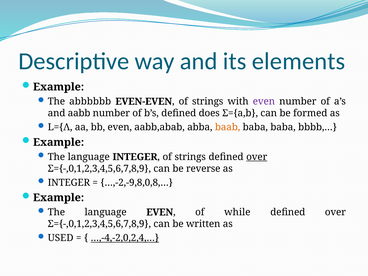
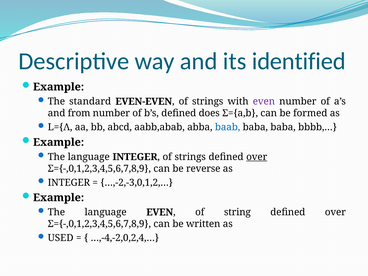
elements: elements -> identified
abbbbbb: abbbbbb -> standard
aabb: aabb -> from
bb even: even -> abcd
baab colour: orange -> blue
…,-2,-9,8,0,8,…: …,-2,-9,8,0,8,… -> …,-2,-3,0,1,2,…
while: while -> string
…,-4,-2,0,2,4,… underline: present -> none
